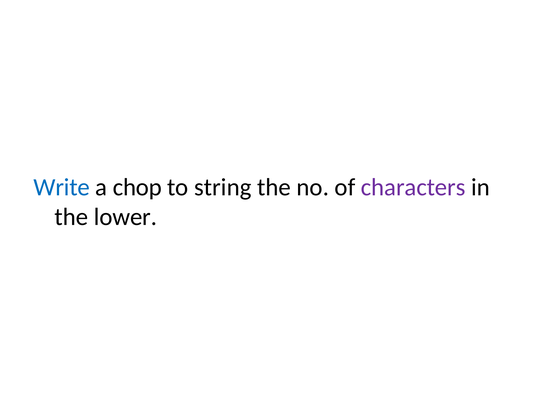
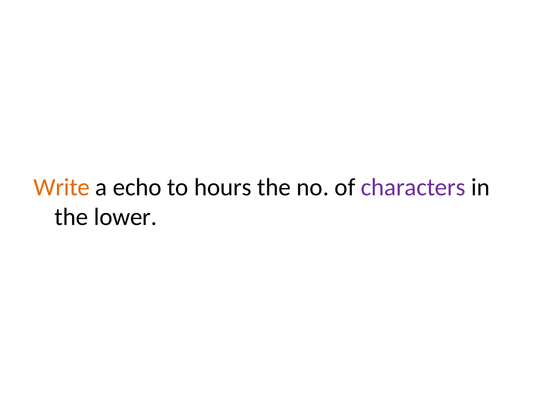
Write colour: blue -> orange
chop: chop -> echo
string: string -> hours
